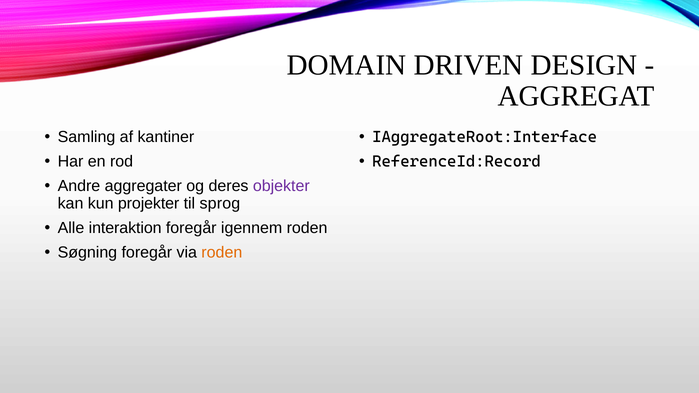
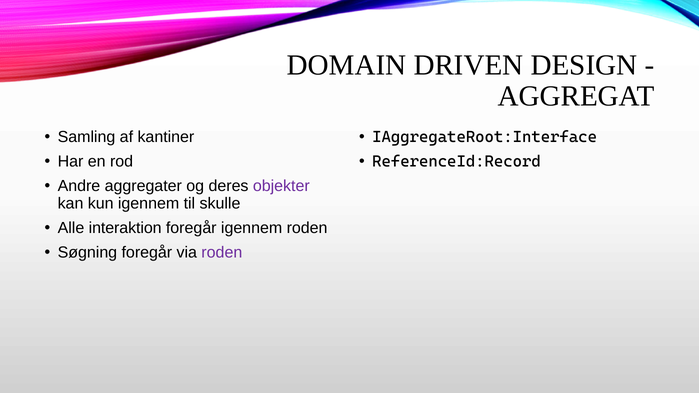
kun projekter: projekter -> igennem
sprog: sprog -> skulle
roden at (222, 253) colour: orange -> purple
